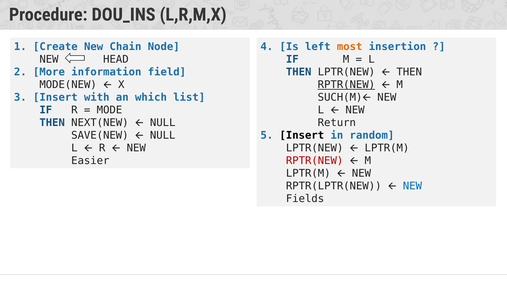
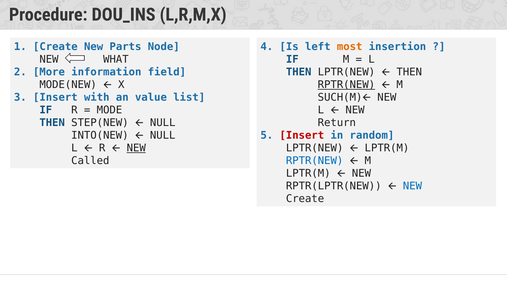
Chain: Chain -> Parts
HEAD: HEAD -> WHAT
which: which -> value
NEXT(NEW: NEXT(NEW -> STEP(NEW
SAVE(NEW: SAVE(NEW -> INTO(NEW
Insert at (302, 136) colour: black -> red
NEW at (136, 148) underline: none -> present
Easier: Easier -> Called
RPTR(NEW at (315, 161) colour: red -> blue
Fields at (305, 199): Fields -> Create
